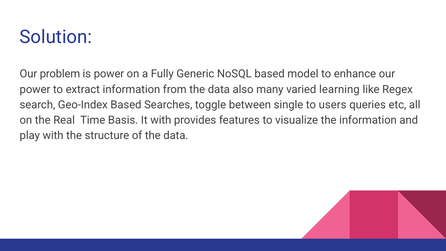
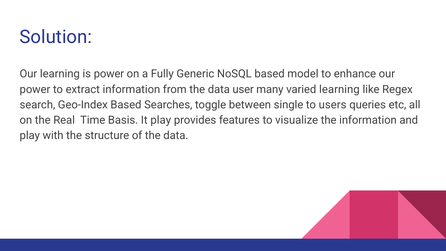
Our problem: problem -> learning
also: also -> user
It with: with -> play
